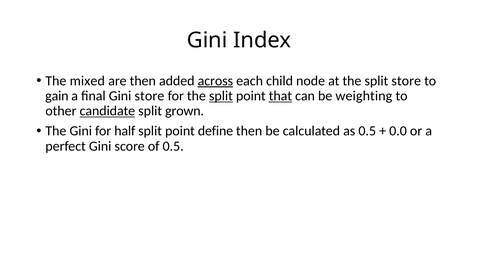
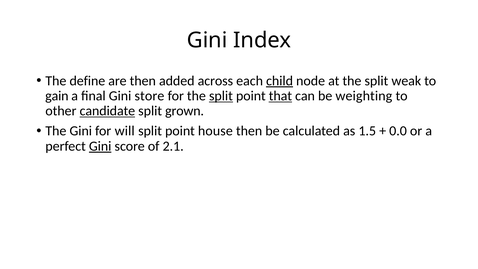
mixed: mixed -> define
across underline: present -> none
child underline: none -> present
split store: store -> weak
half: half -> will
define: define -> house
as 0.5: 0.5 -> 1.5
Gini at (100, 146) underline: none -> present
of 0.5: 0.5 -> 2.1
